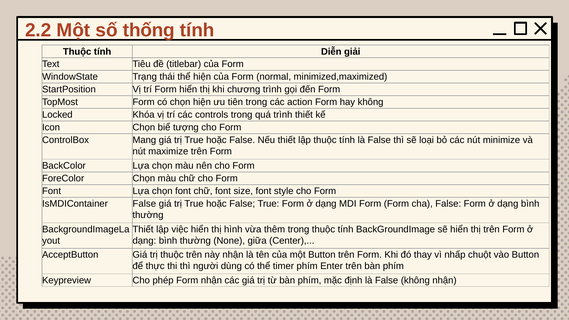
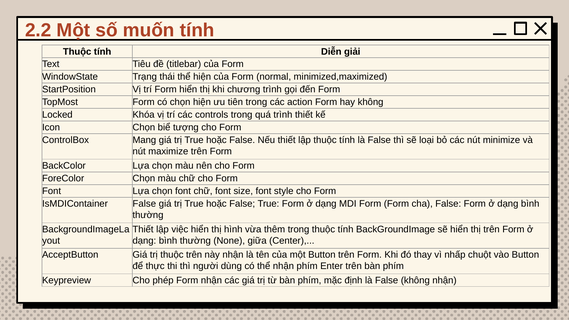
thống: thống -> muốn
thể timer: timer -> nhận
